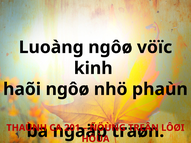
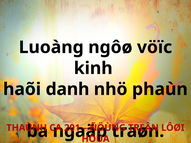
haõi ngôø: ngôø -> danh
